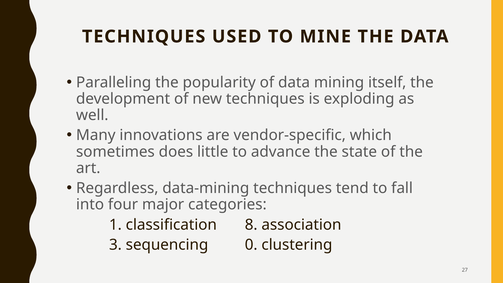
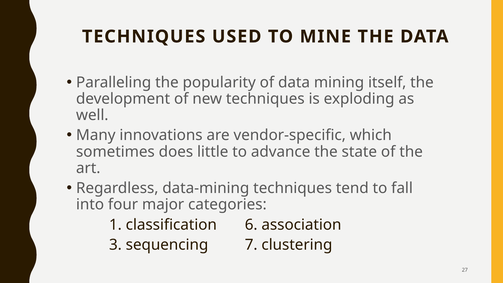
8: 8 -> 6
0: 0 -> 7
